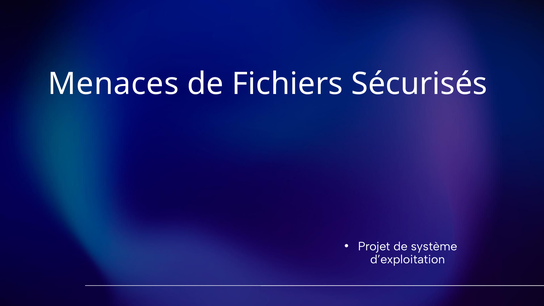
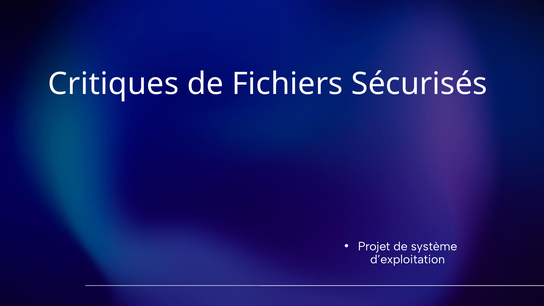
Menaces: Menaces -> Critiques
